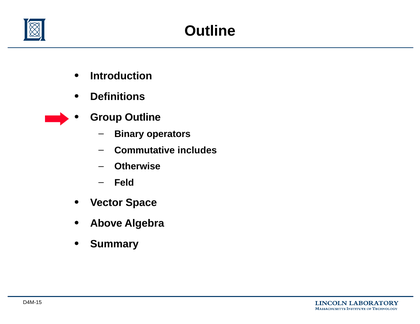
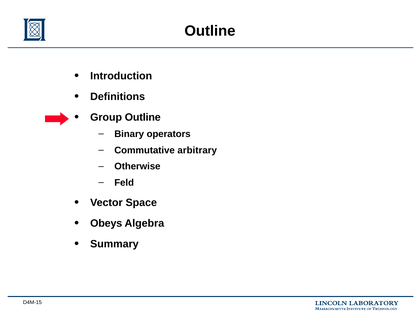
includes: includes -> arbitrary
Above: Above -> Obeys
